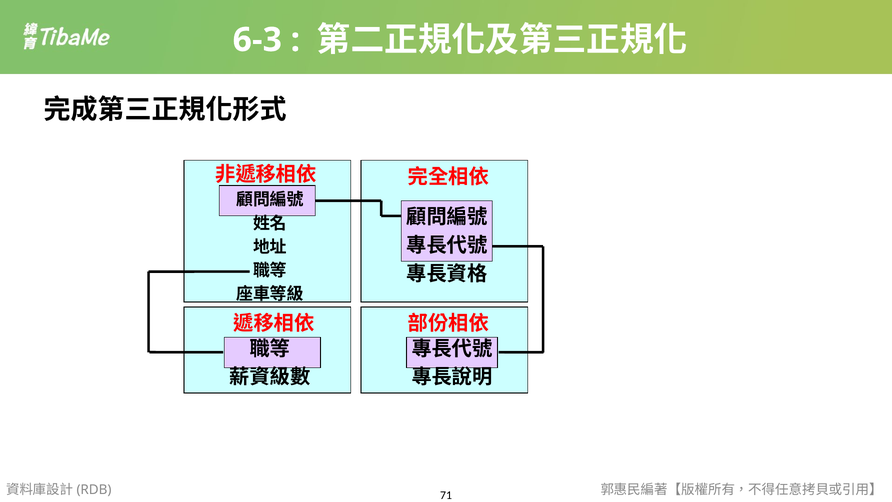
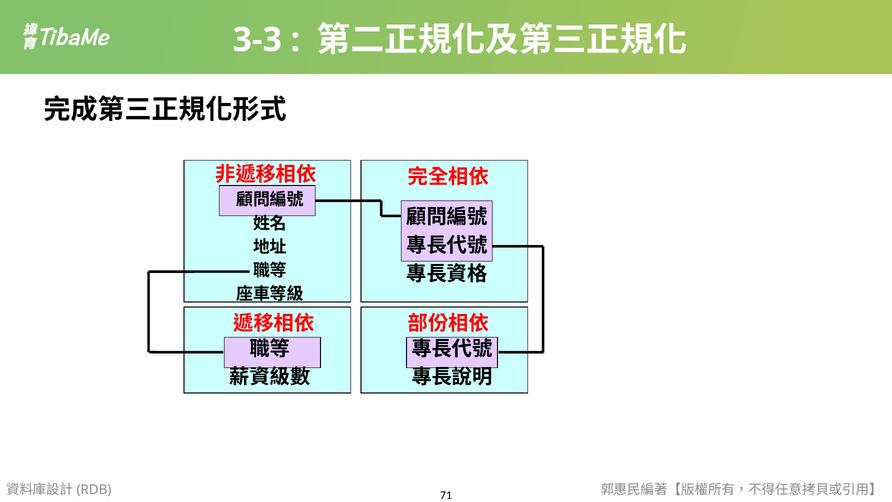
6-3: 6-3 -> 3-3
